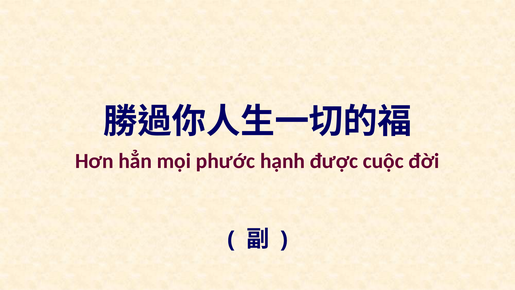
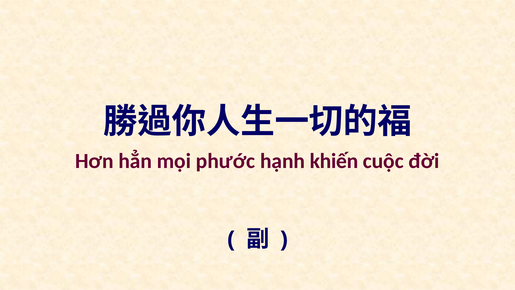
được: được -> khiến
